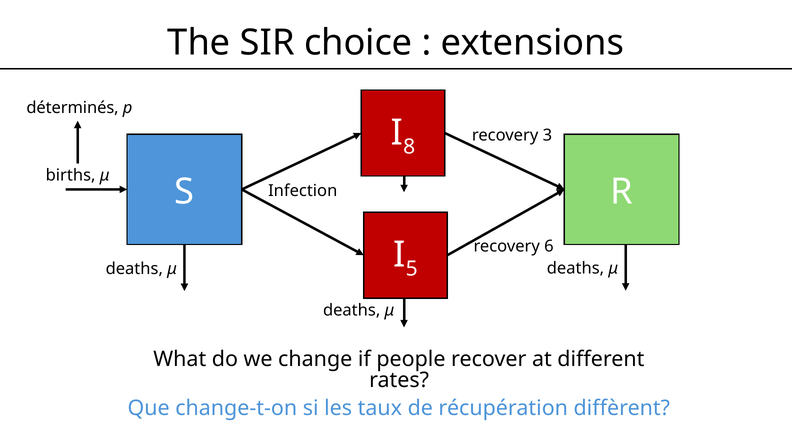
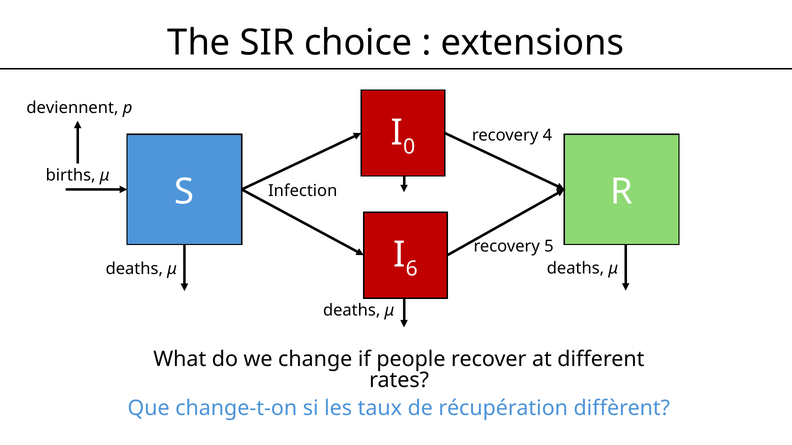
déterminés: déterminés -> deviennent
8: 8 -> 0
3: 3 -> 4
6: 6 -> 5
5: 5 -> 6
